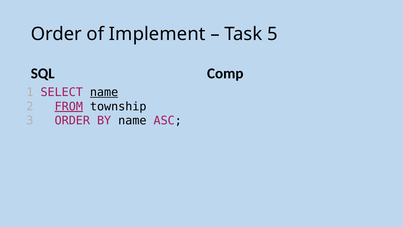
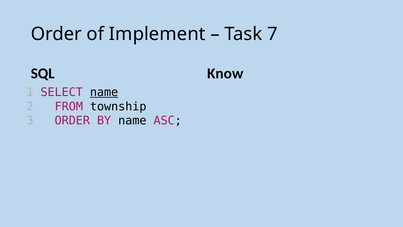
5: 5 -> 7
Comp: Comp -> Know
FROM underline: present -> none
